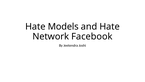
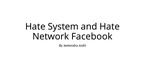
Models: Models -> System
